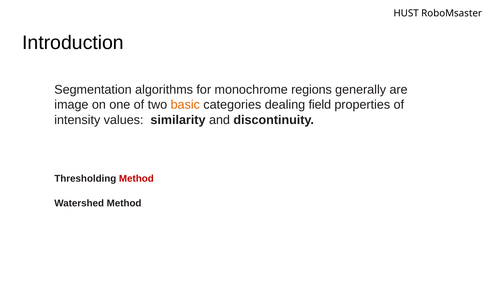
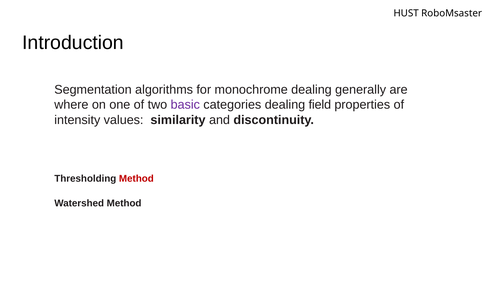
monochrome regions: regions -> dealing
image: image -> where
basic colour: orange -> purple
